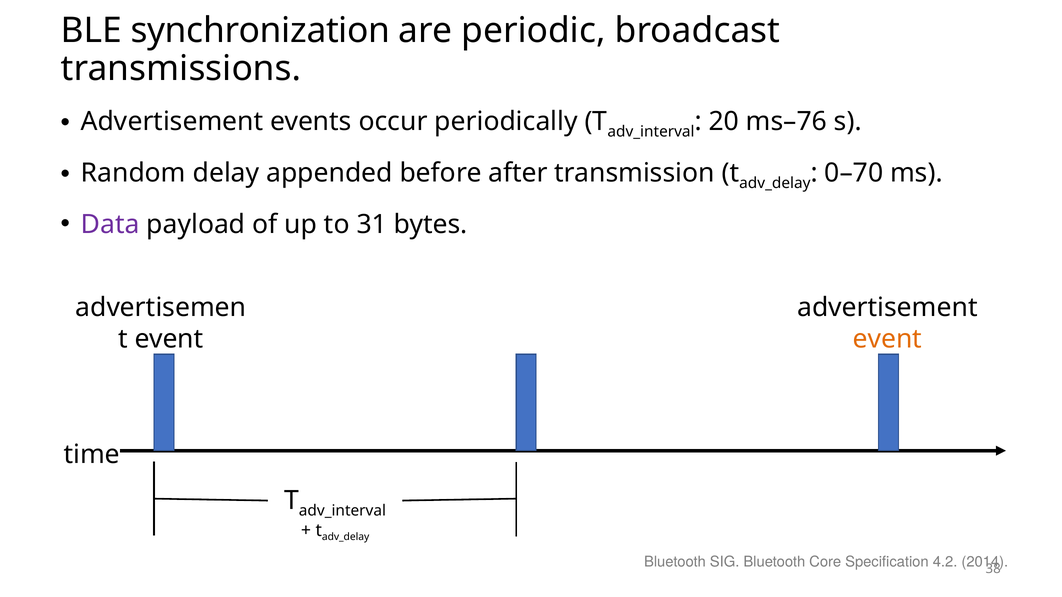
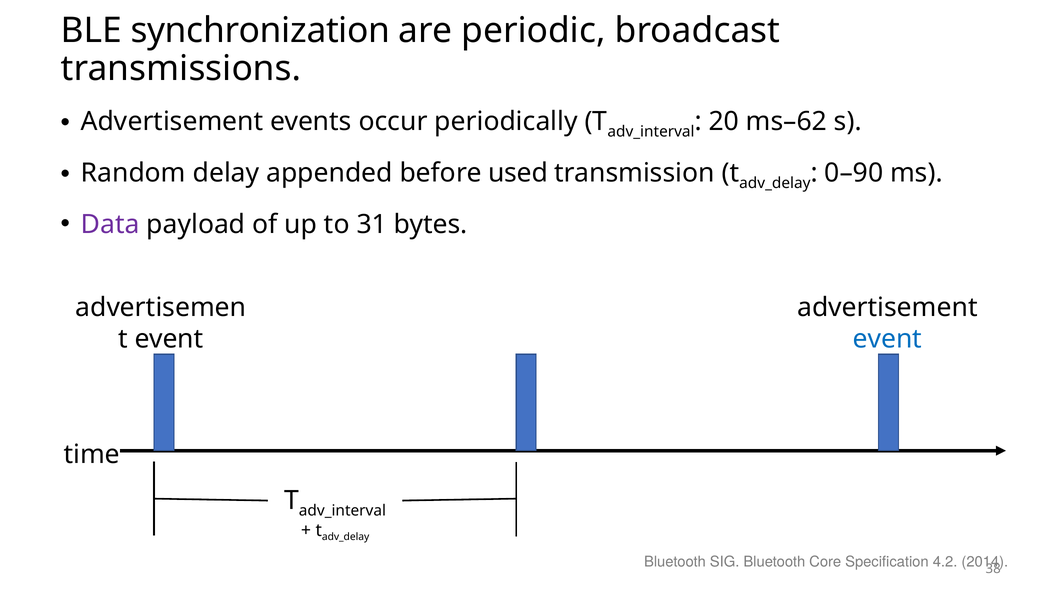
ms–76: ms–76 -> ms–62
after: after -> used
0–70: 0–70 -> 0–90
event at (887, 339) colour: orange -> blue
